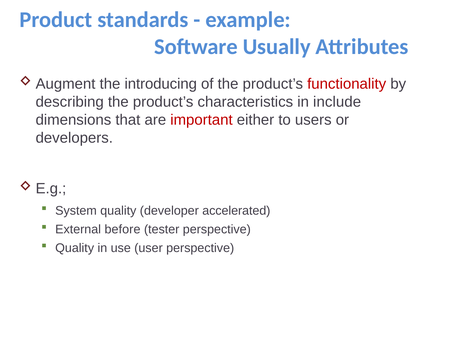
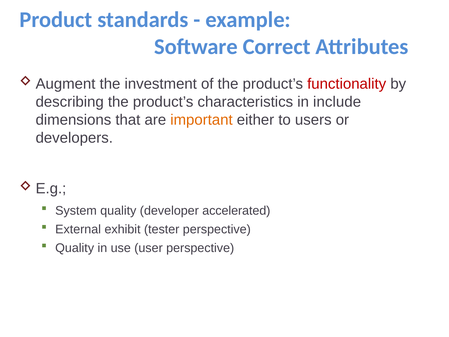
Usually: Usually -> Correct
introducing: introducing -> investment
important colour: red -> orange
before: before -> exhibit
